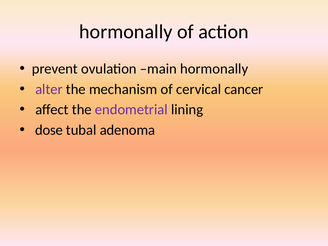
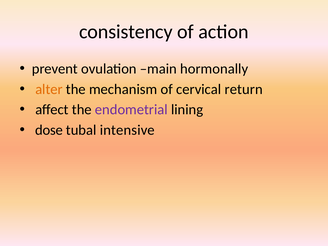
hormonally at (126, 32): hormonally -> consistency
alter colour: purple -> orange
cancer: cancer -> return
adenoma: adenoma -> intensive
